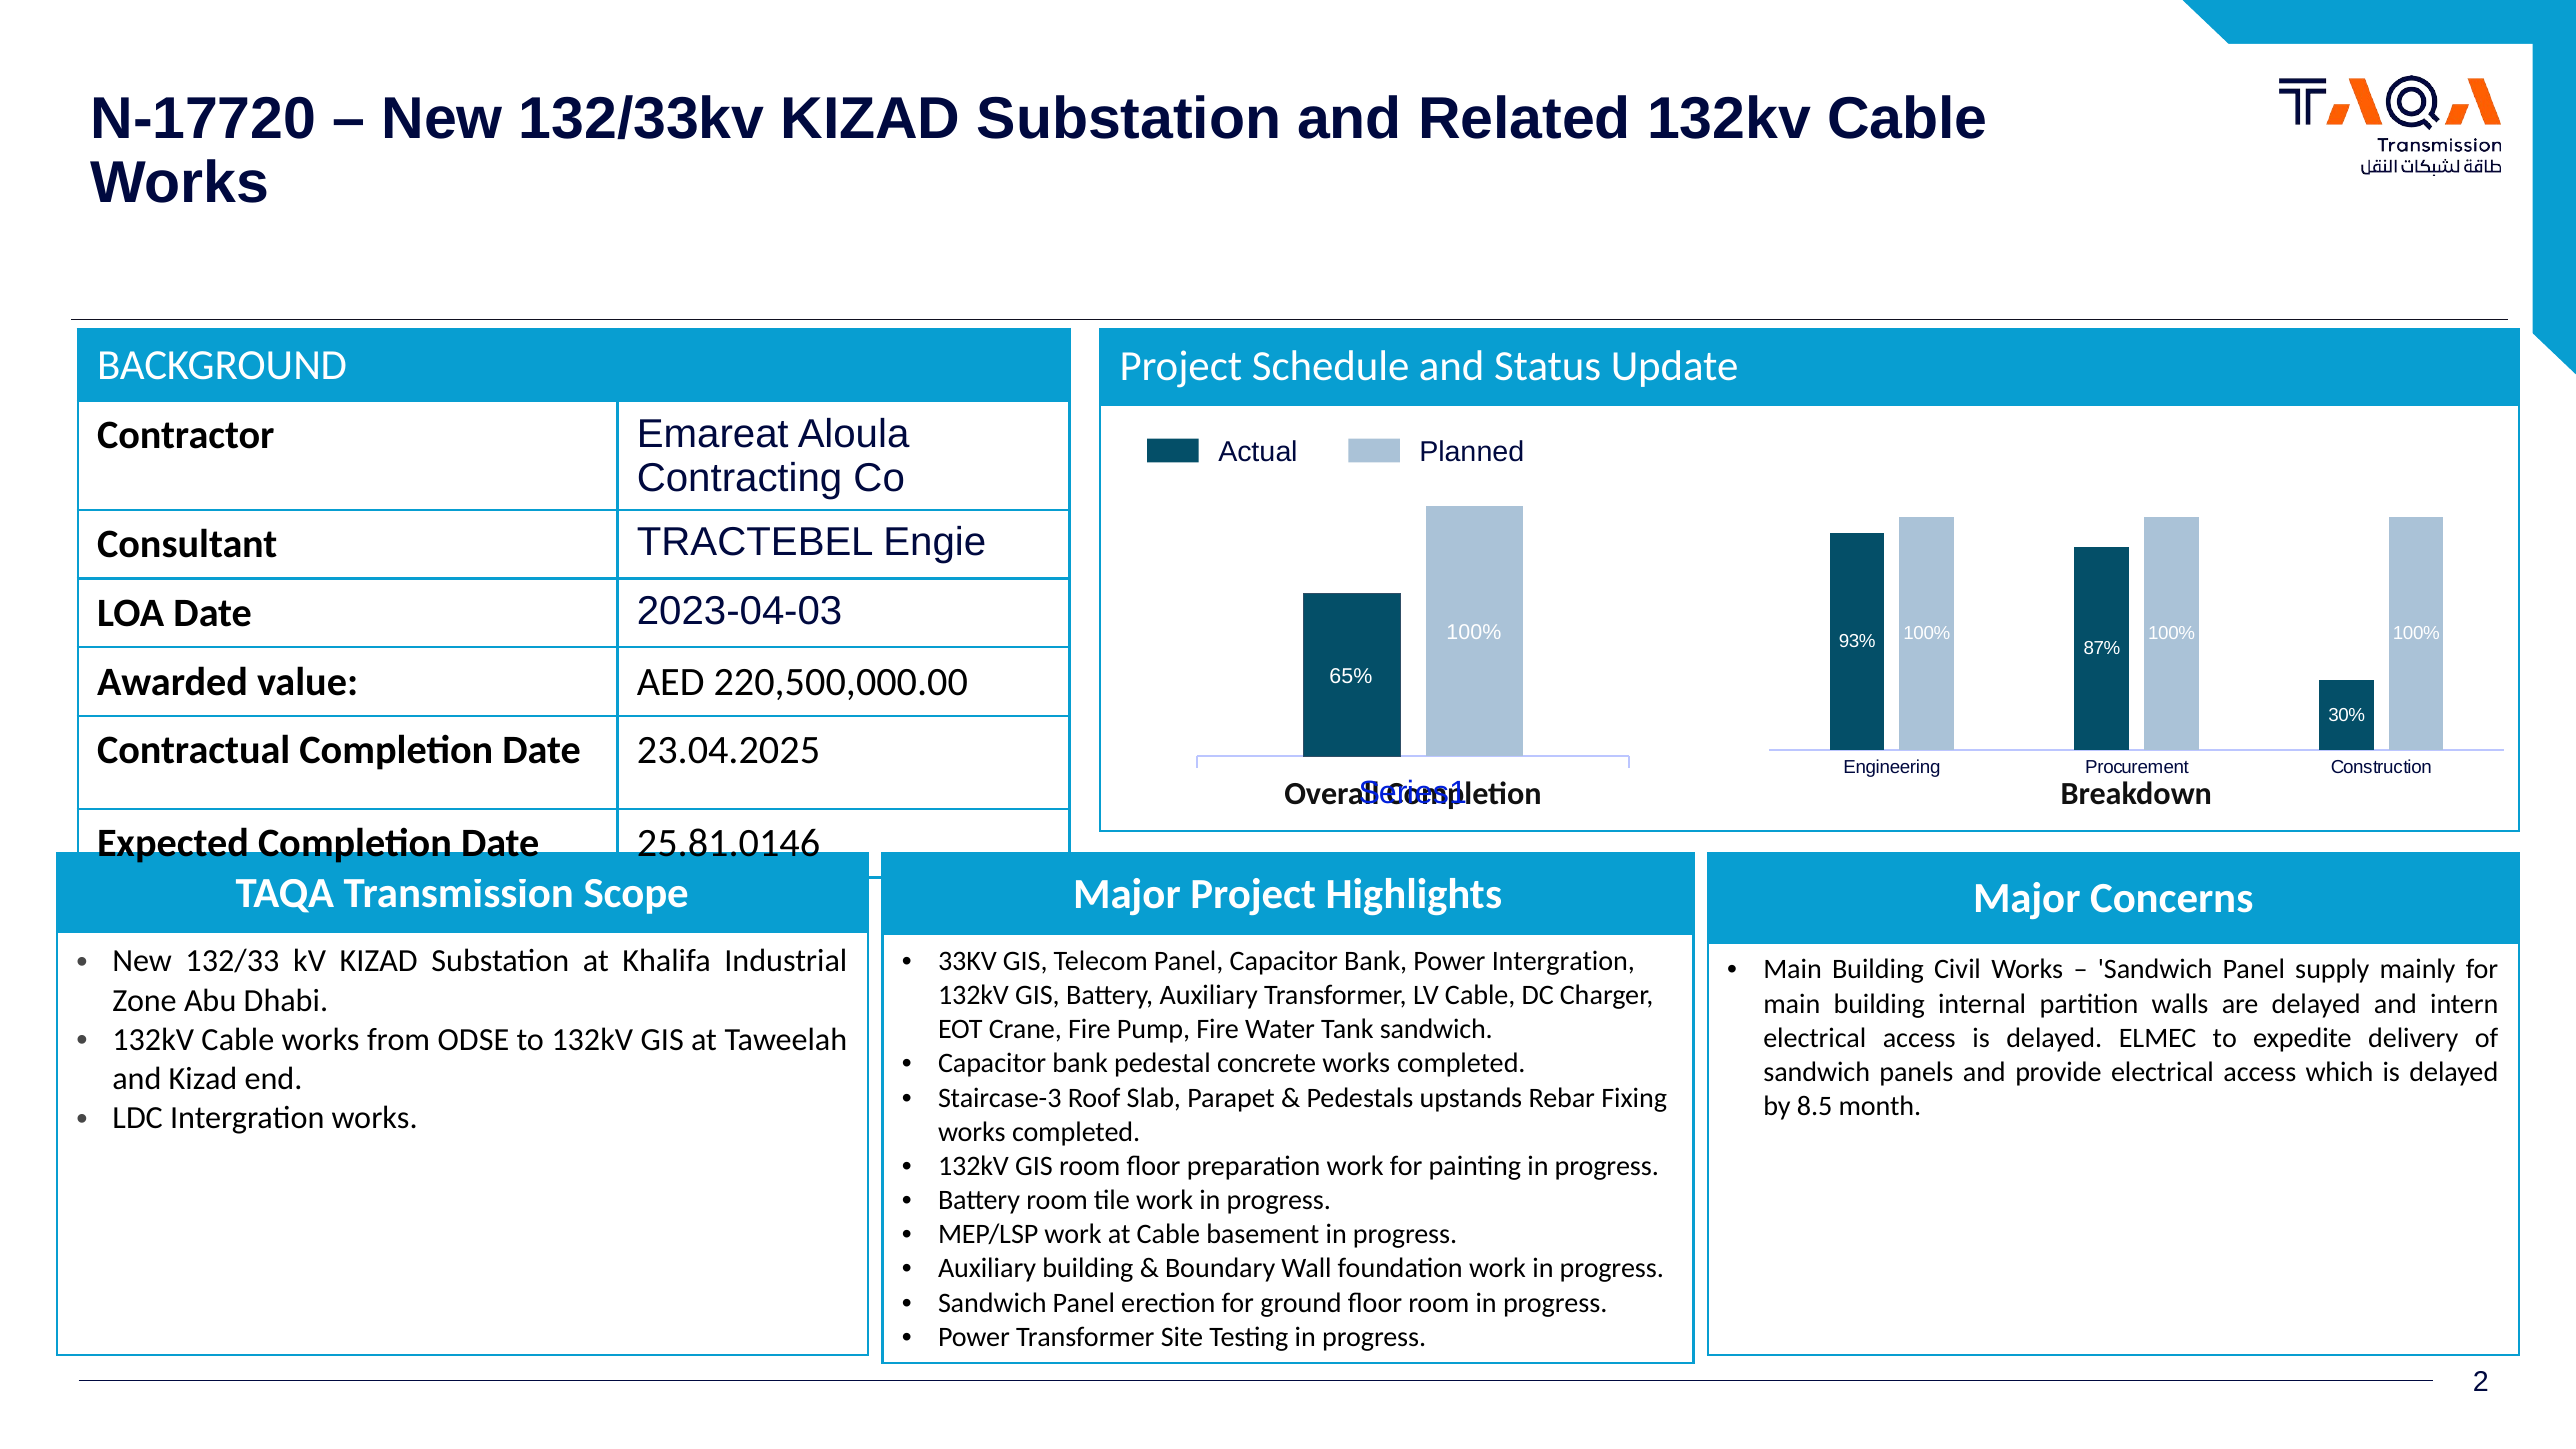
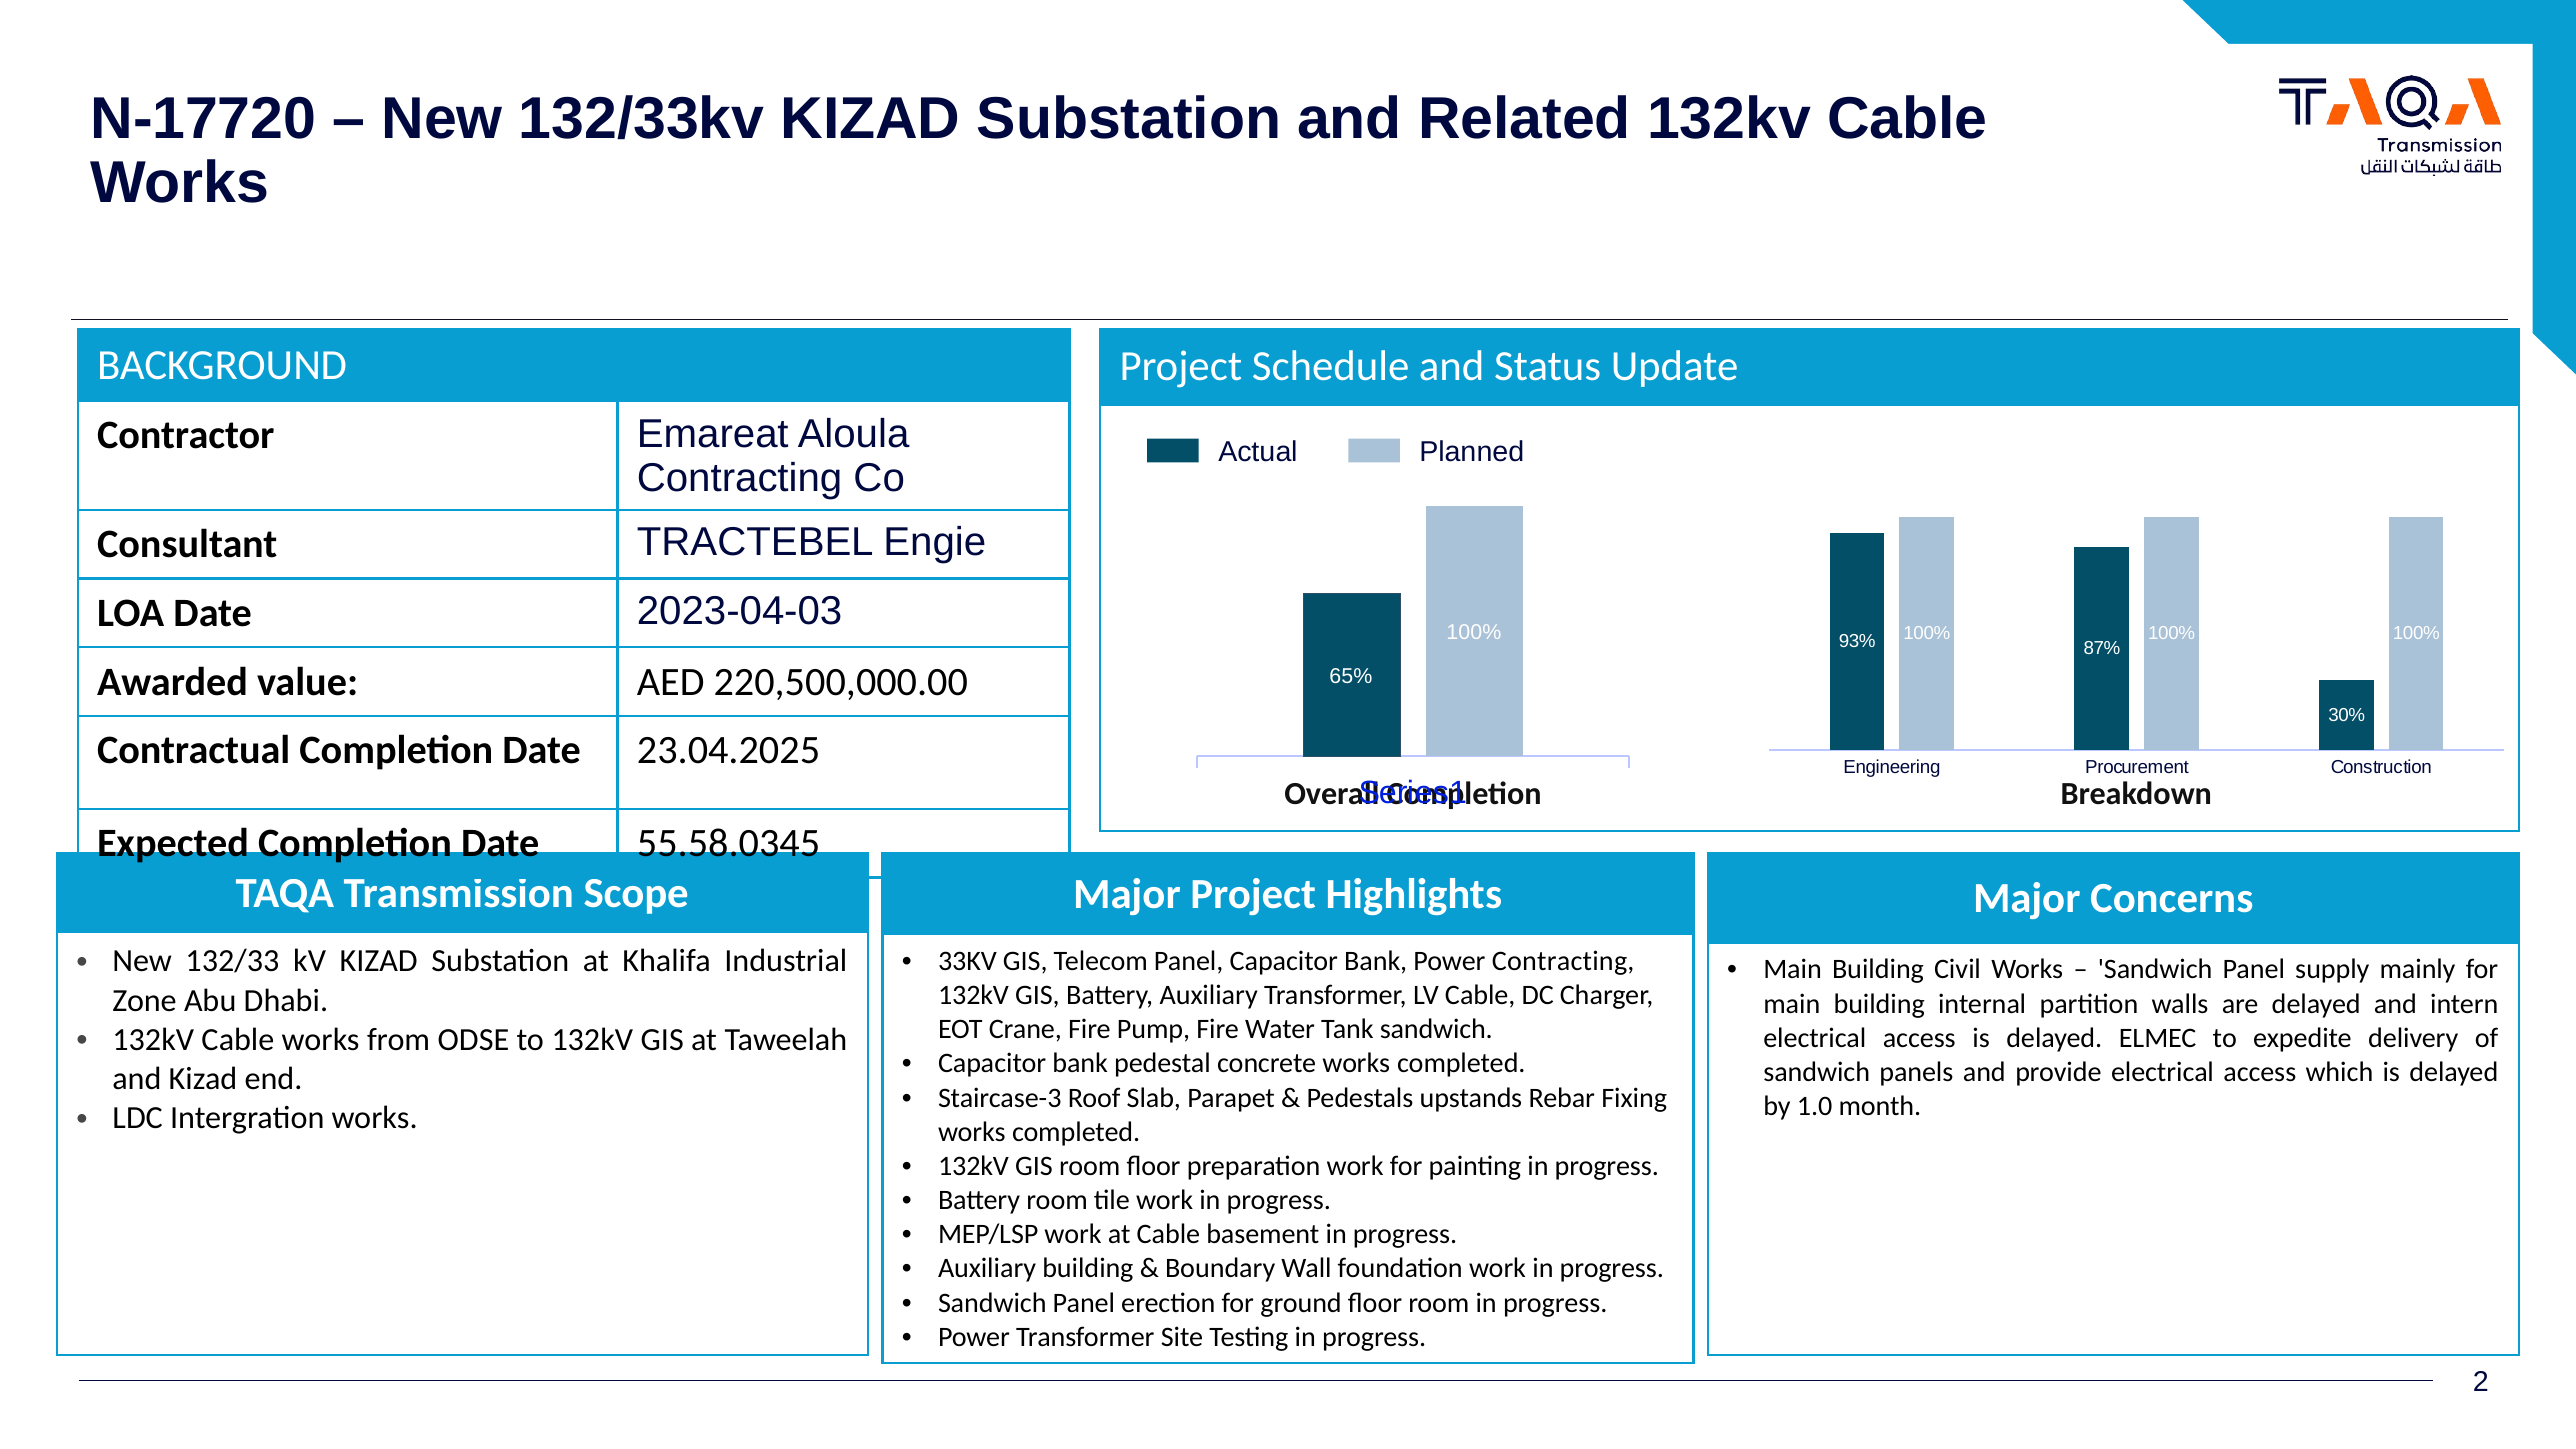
25.81.0146: 25.81.0146 -> 55.58.0345
Power Intergration: Intergration -> Contracting
8.5: 8.5 -> 1.0
